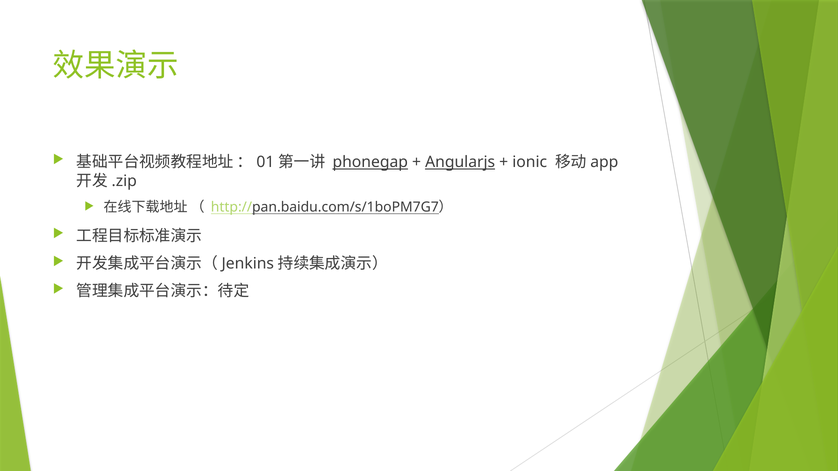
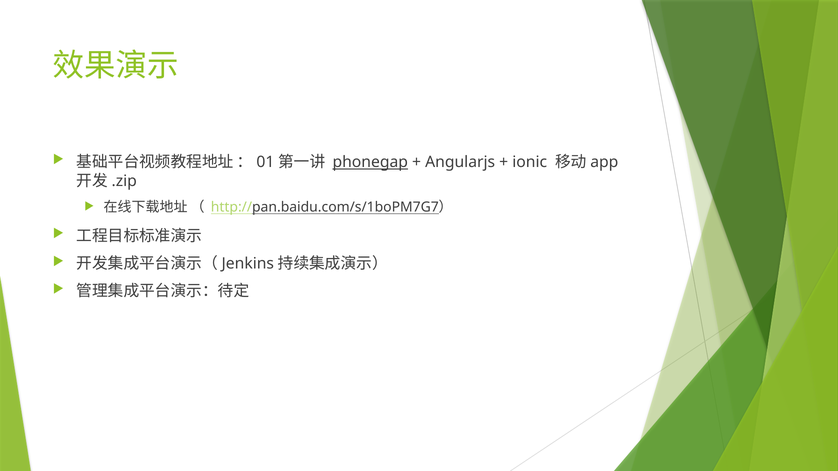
Angularjs underline: present -> none
